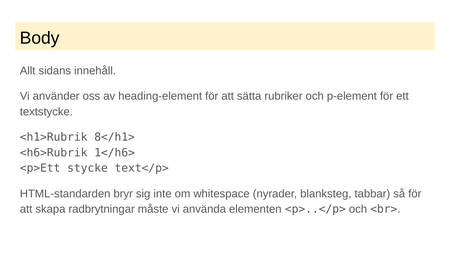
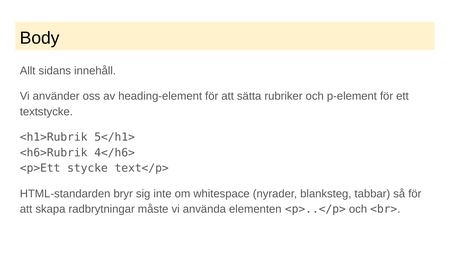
8</h1>: 8</h1> -> 5</h1>
1</h6>: 1</h6> -> 4</h6>
